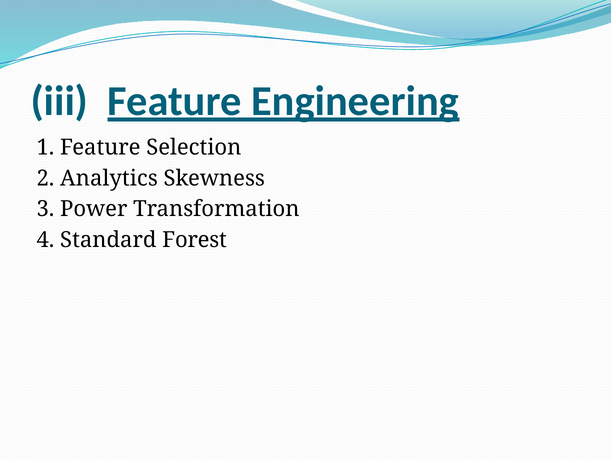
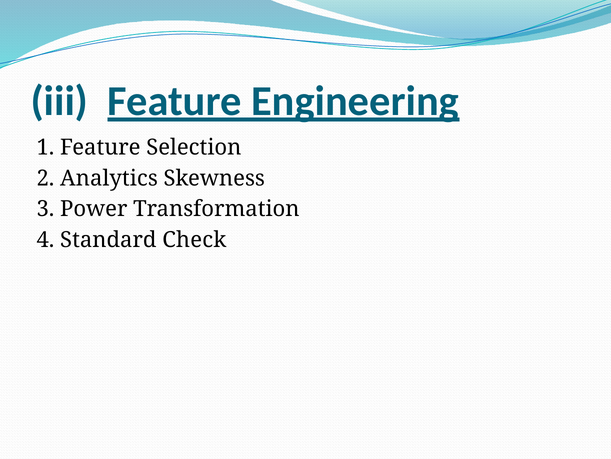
Forest: Forest -> Check
